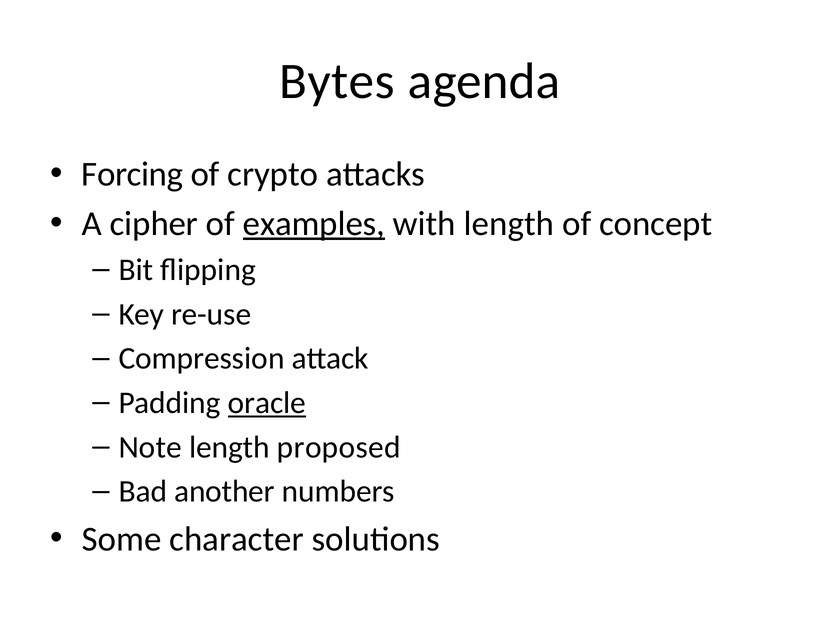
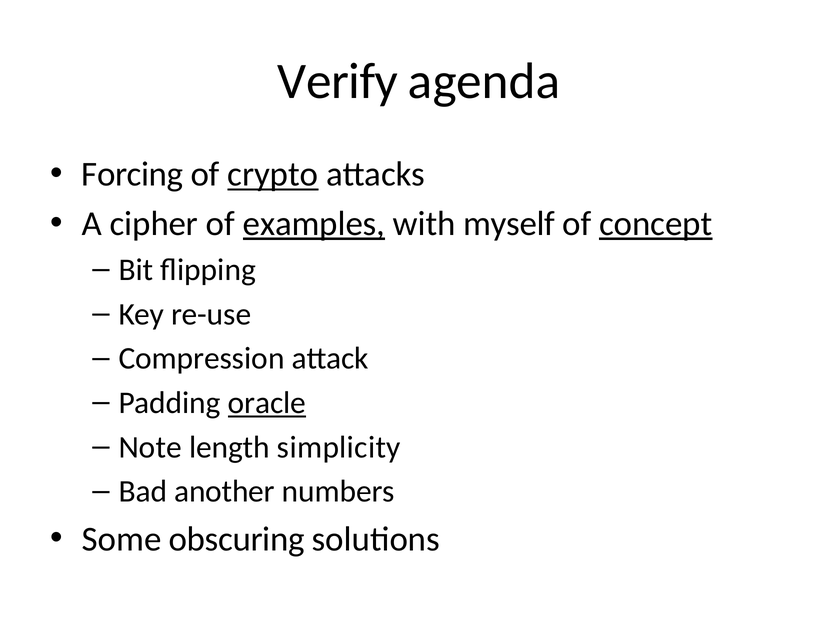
Bytes: Bytes -> Verify
crypto underline: none -> present
with length: length -> myself
concept underline: none -> present
proposed: proposed -> simplicity
character: character -> obscuring
